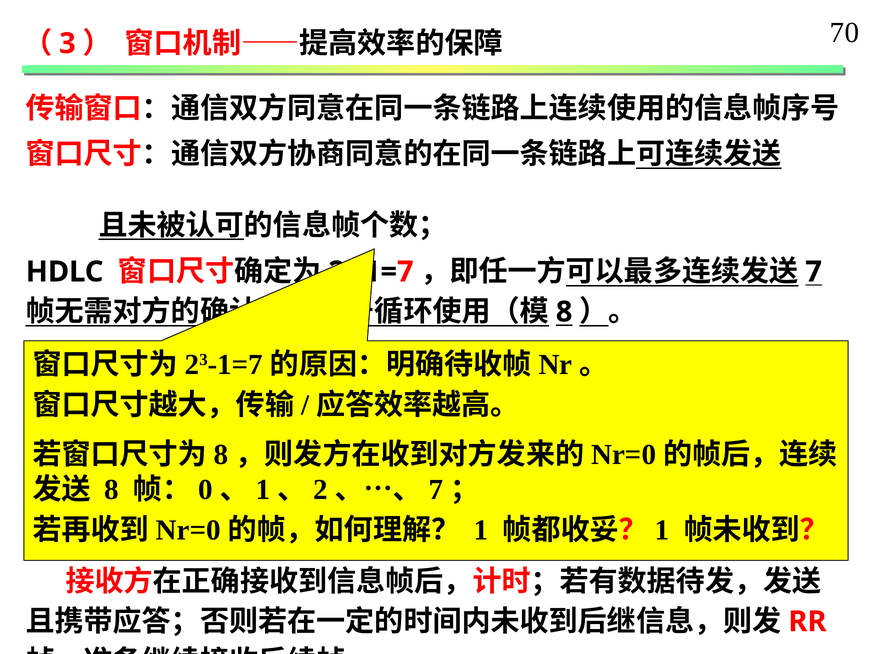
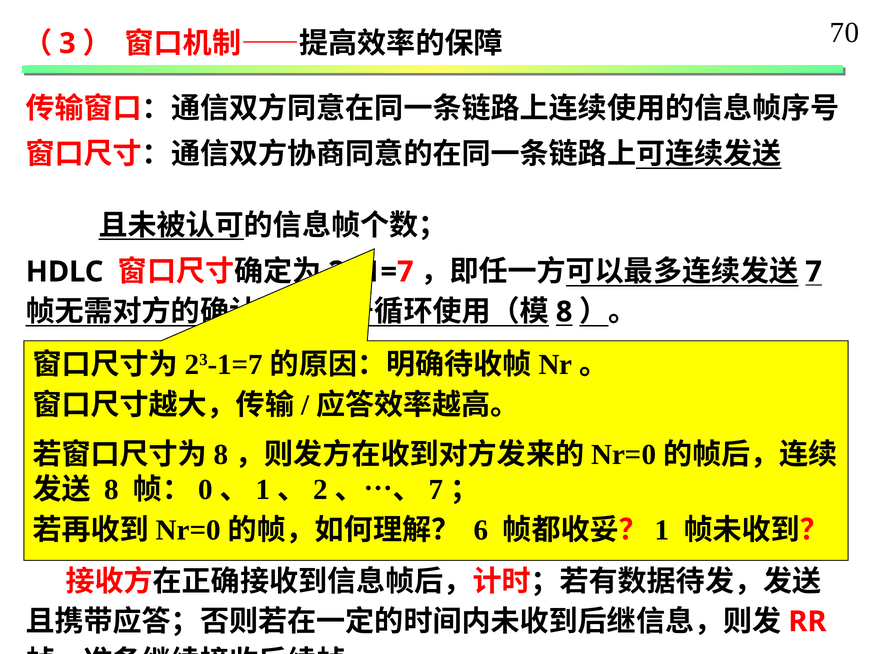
1: 1 -> 6
